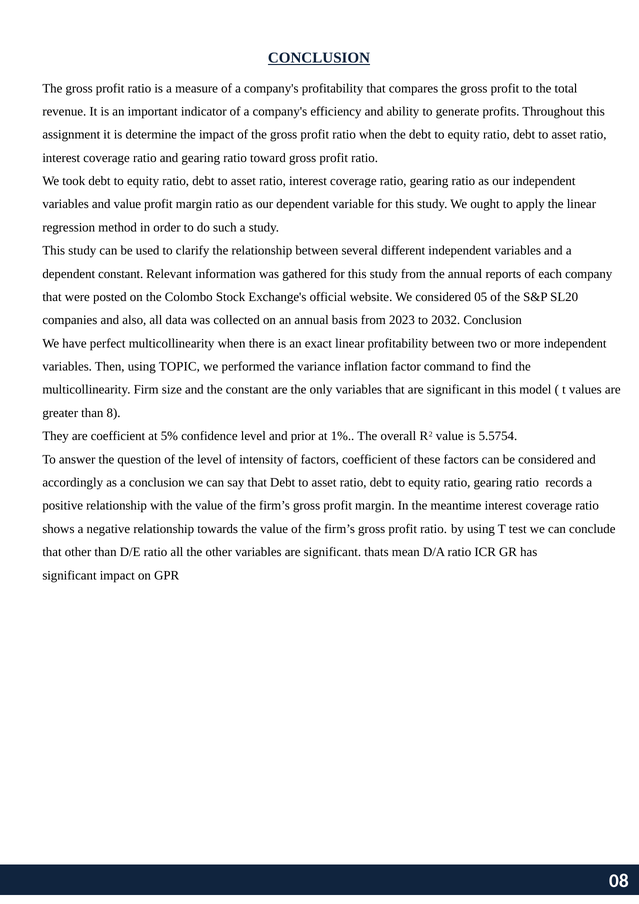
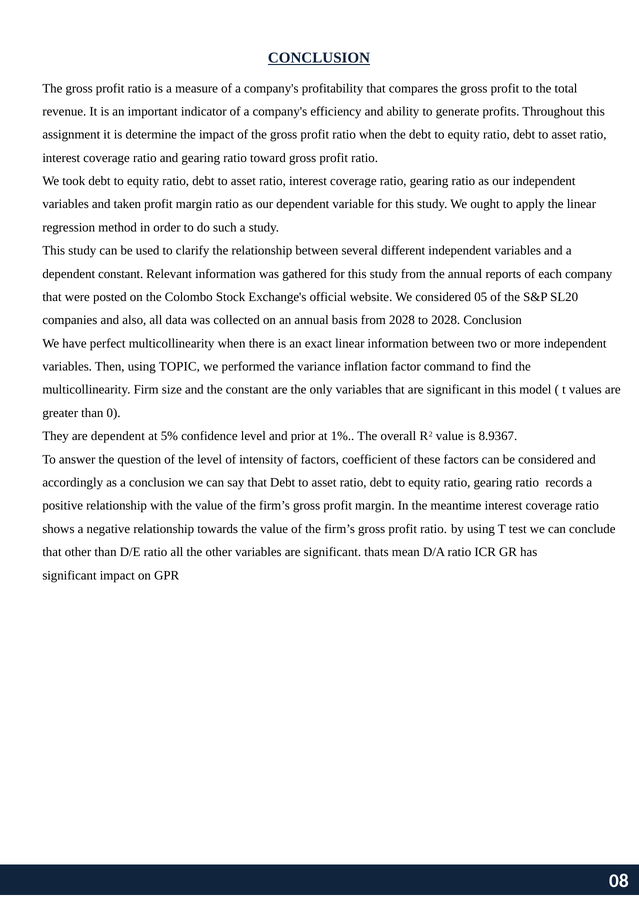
and value: value -> taken
from 2023: 2023 -> 2028
to 2032: 2032 -> 2028
linear profitability: profitability -> information
8: 8 -> 0
are coefficient: coefficient -> dependent
5.5754: 5.5754 -> 8.9367
